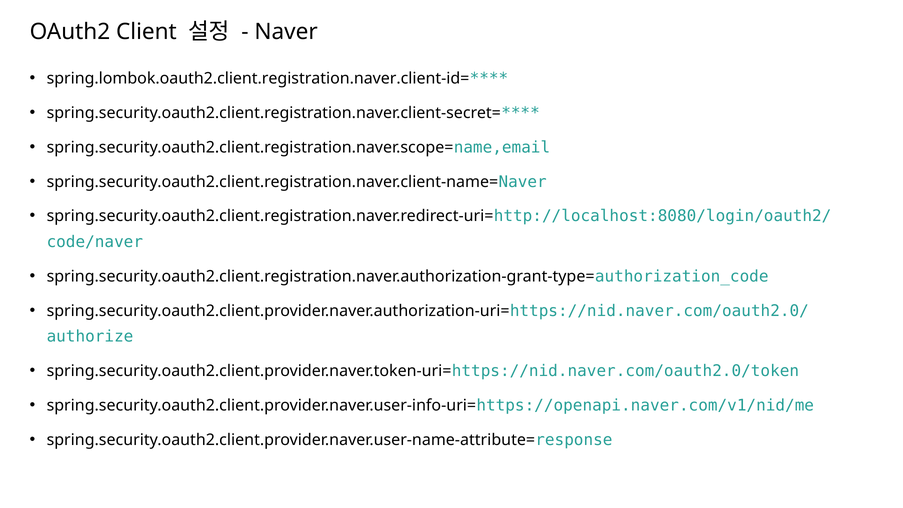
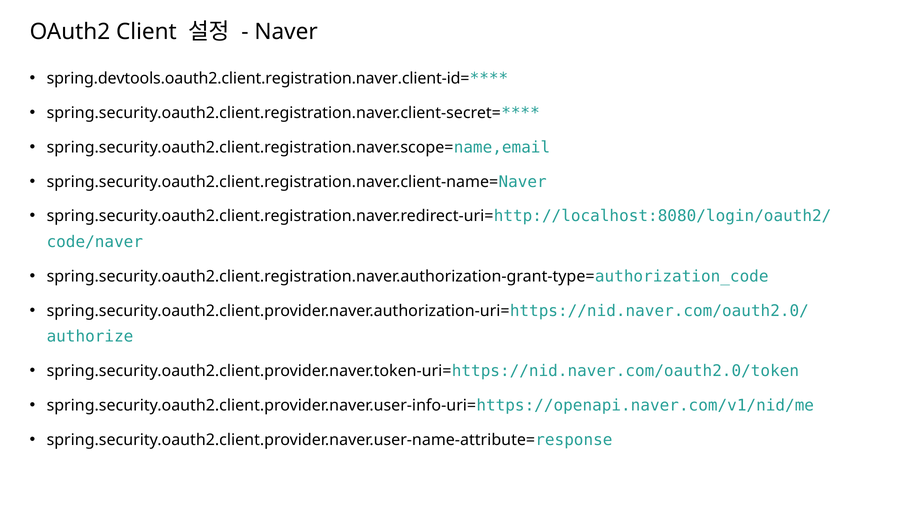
spring.lombok.oauth2.client.registration.naver.client-id=: spring.lombok.oauth2.client.registration.naver.client-id= -> spring.devtools.oauth2.client.registration.naver.client-id=
